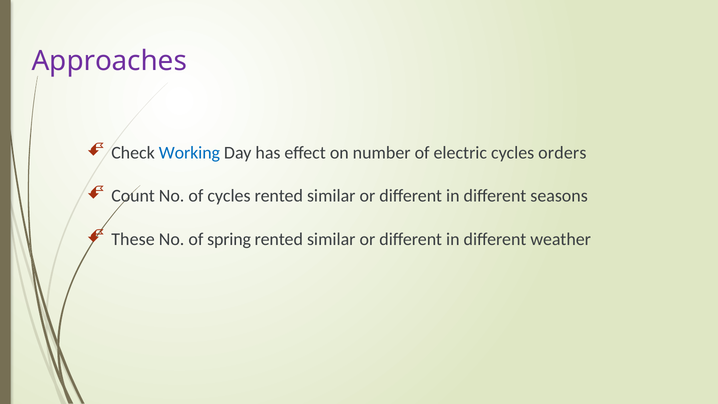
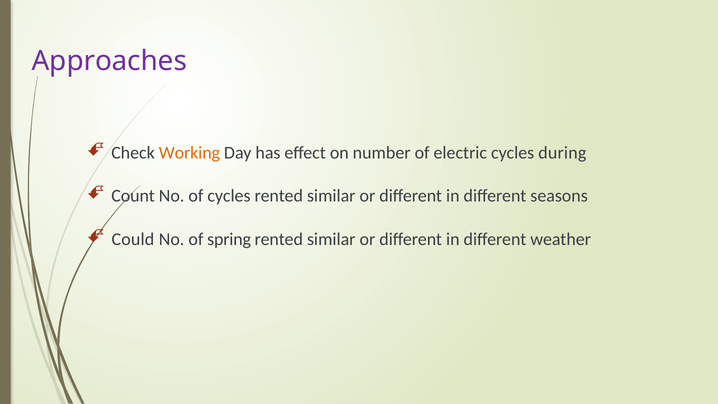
Working colour: blue -> orange
orders: orders -> during
These: These -> Could
